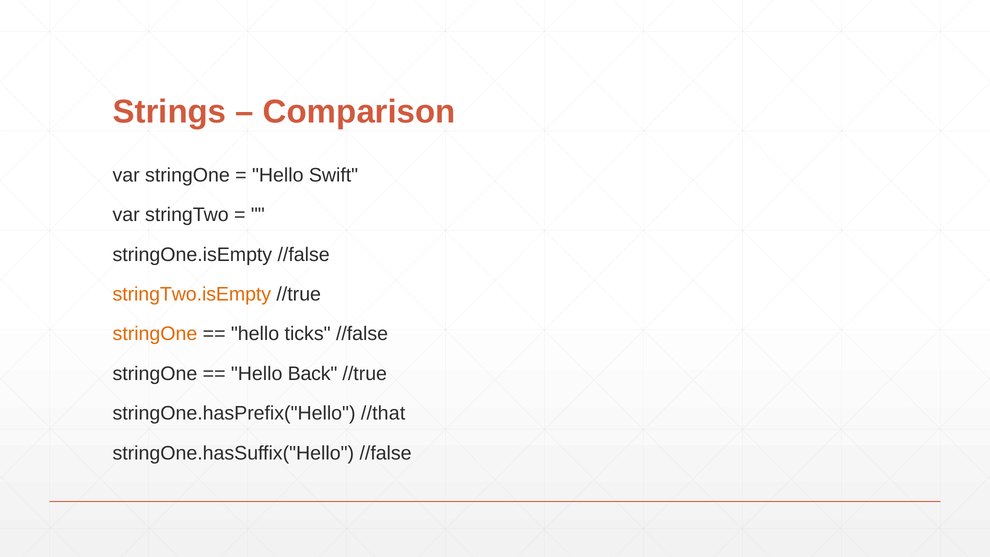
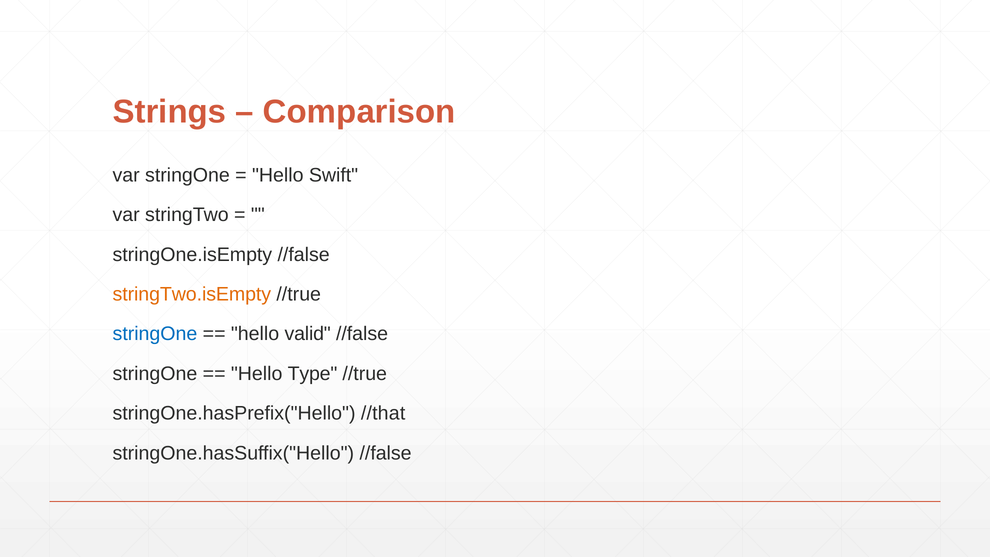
stringOne at (155, 334) colour: orange -> blue
ticks: ticks -> valid
Back: Back -> Type
